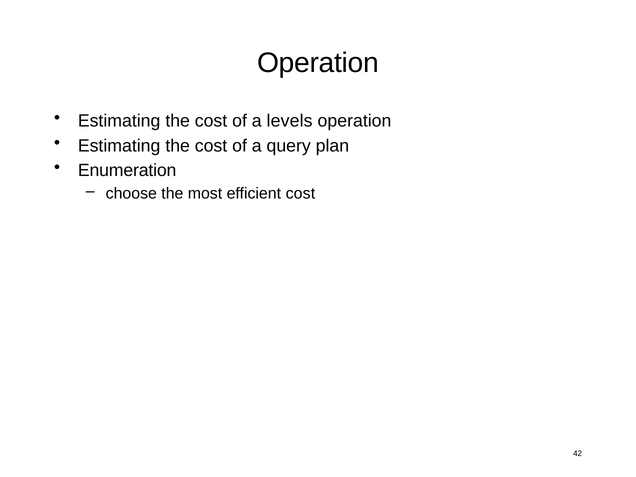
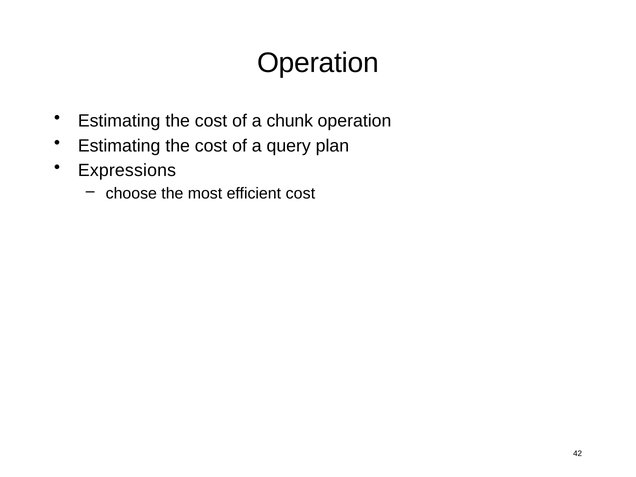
levels: levels -> chunk
Enumeration: Enumeration -> Expressions
